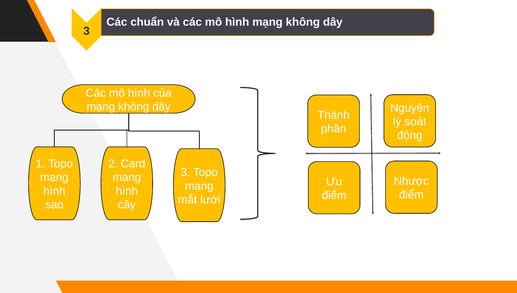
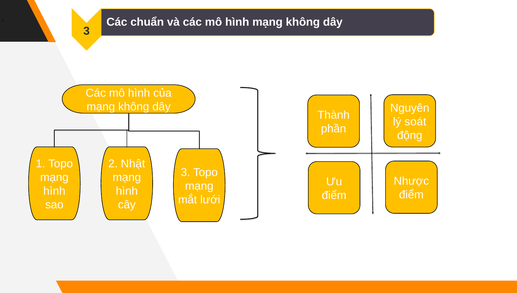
Card: Card -> Nhật
